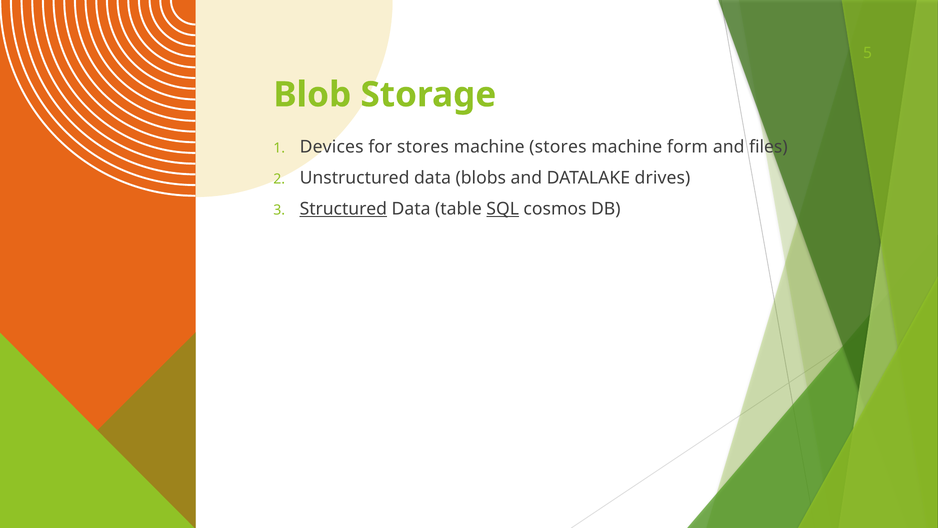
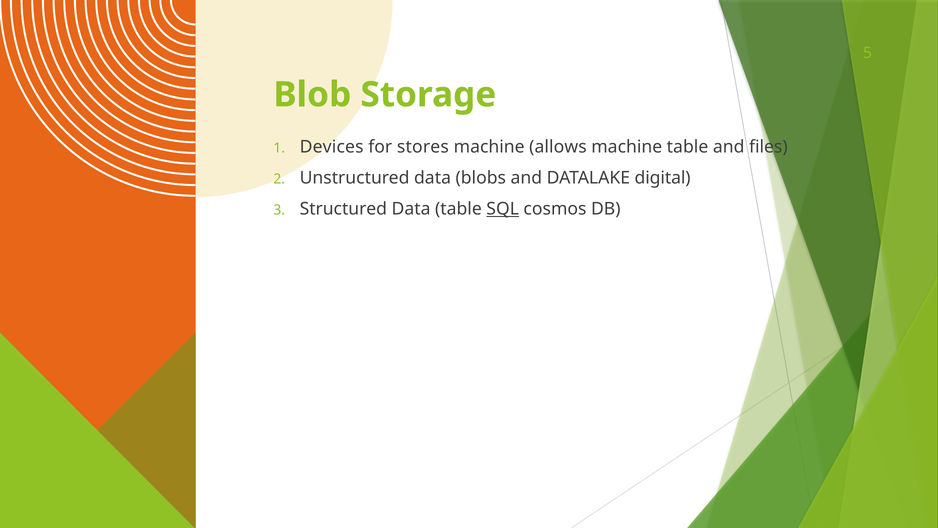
machine stores: stores -> allows
machine form: form -> table
drives: drives -> digital
Structured underline: present -> none
